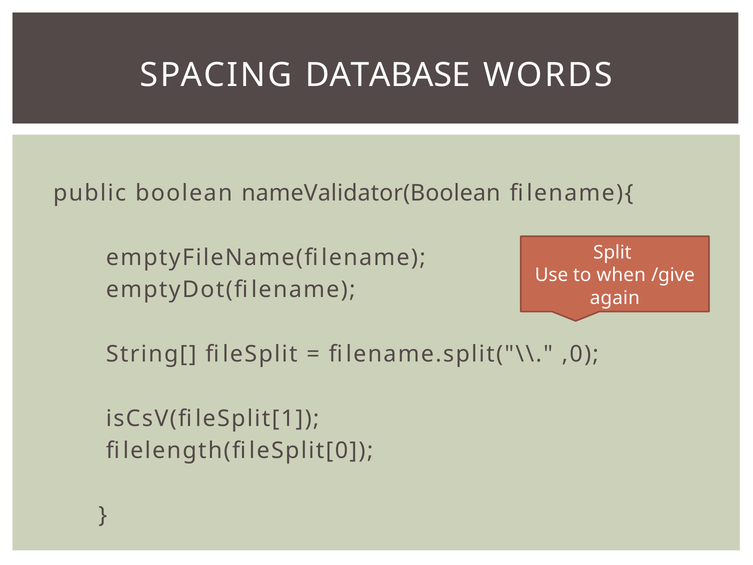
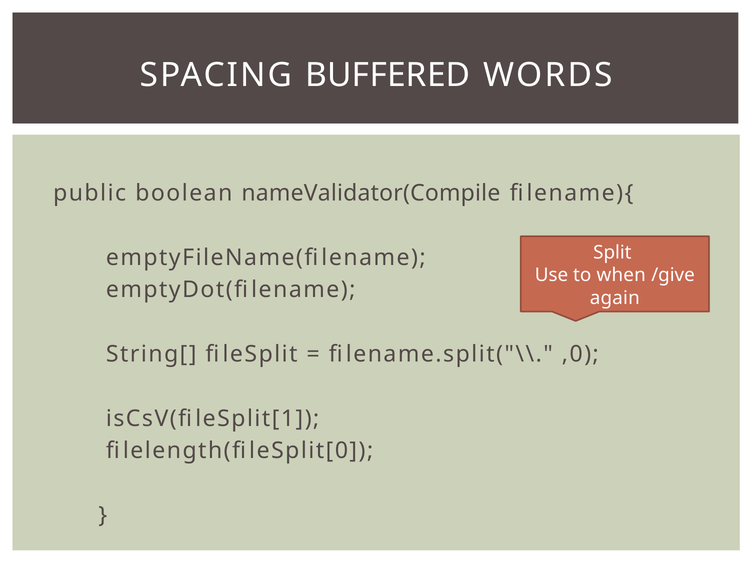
DATABASE: DATABASE -> BUFFERED
nameValidator(Boolean: nameValidator(Boolean -> nameValidator(Compile
